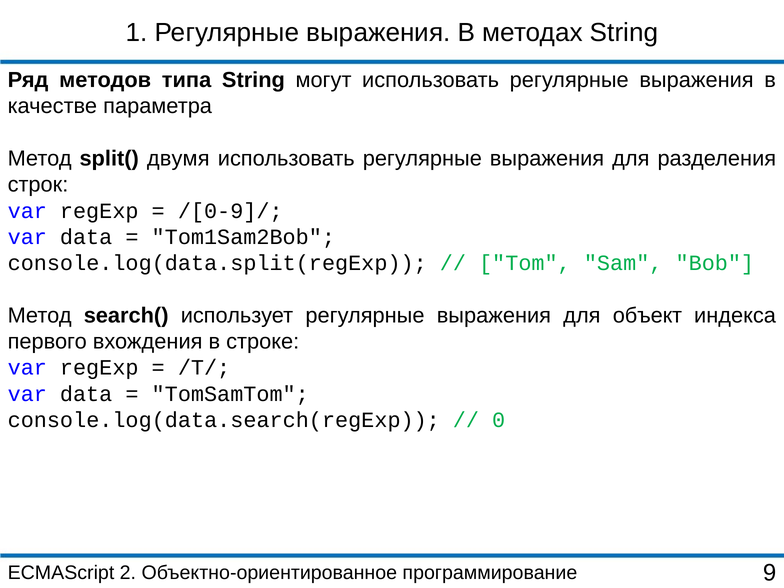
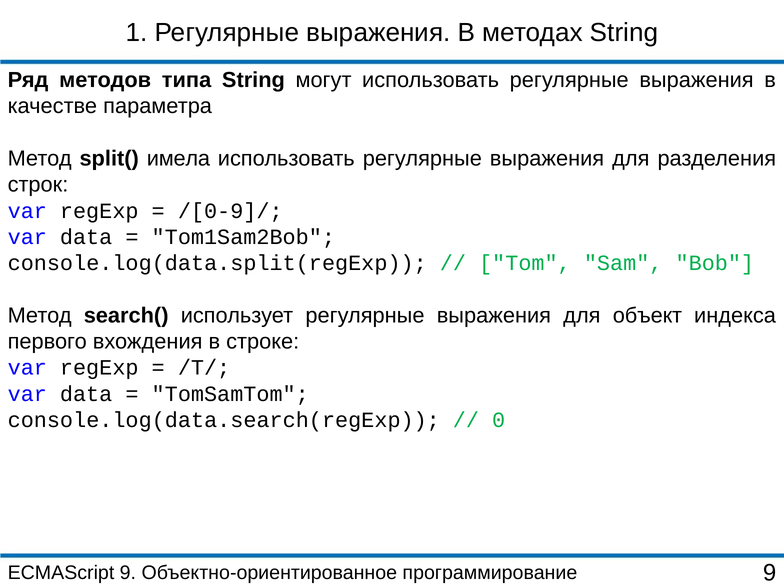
двумя: двумя -> имела
ECMAScript 2: 2 -> 9
